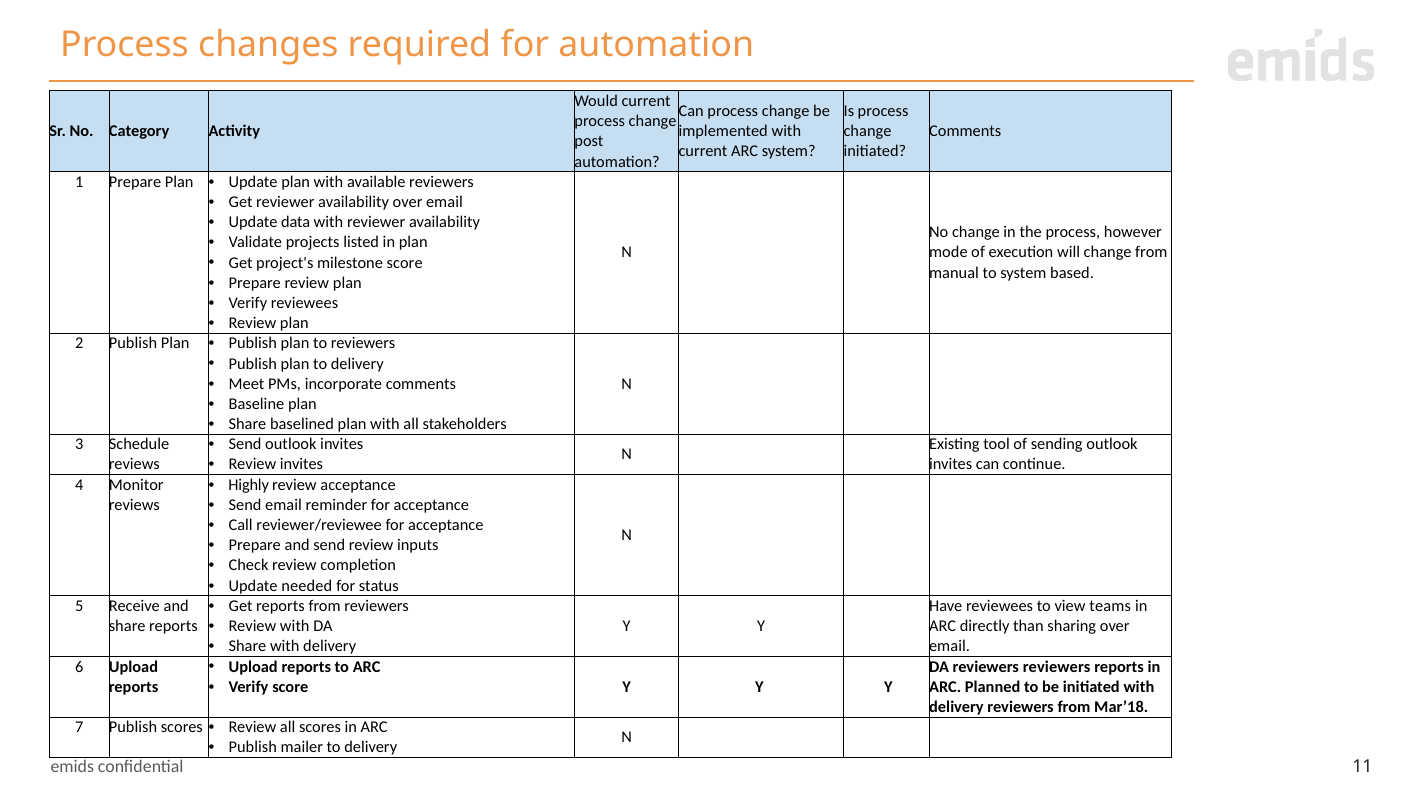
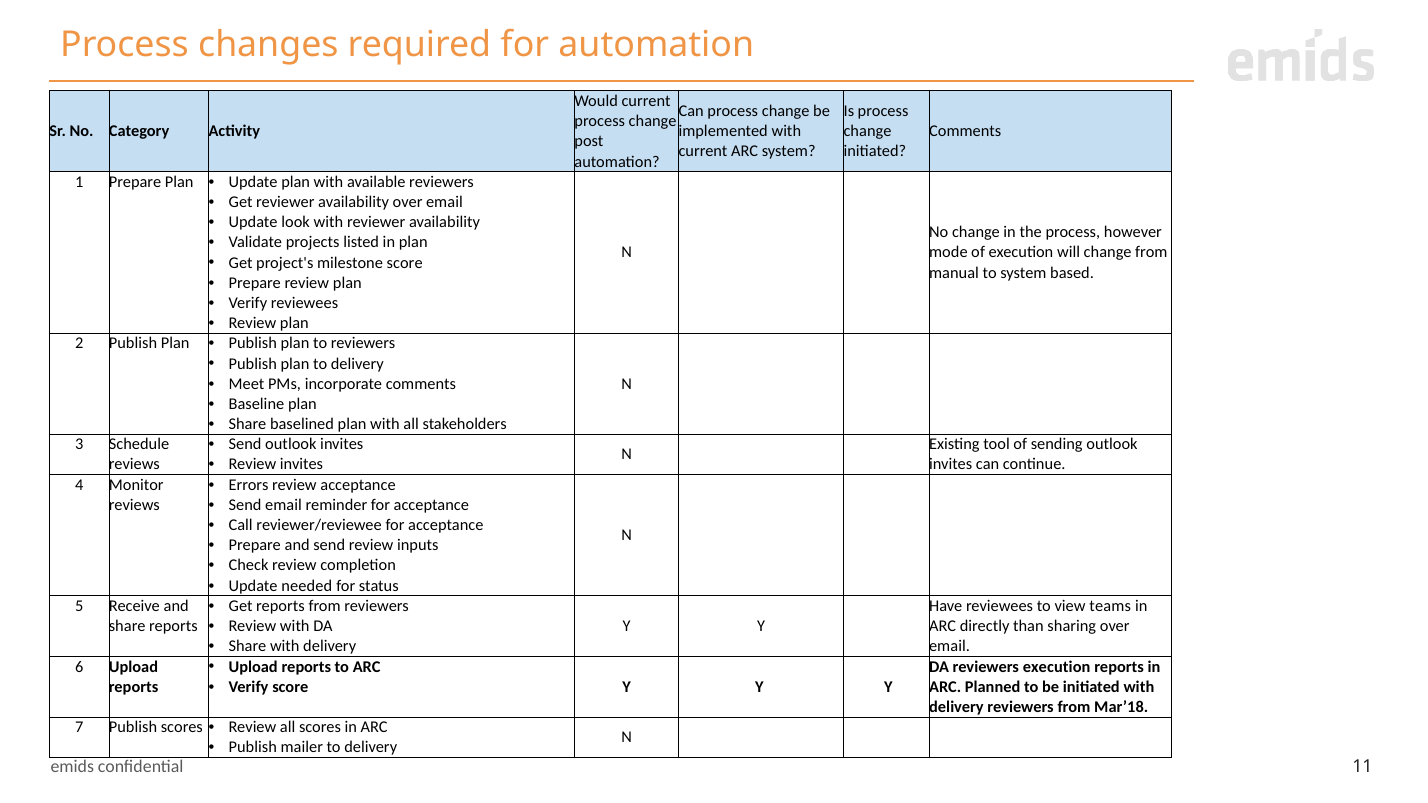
data: data -> look
Highly: Highly -> Errors
reviewers reviewers: reviewers -> execution
